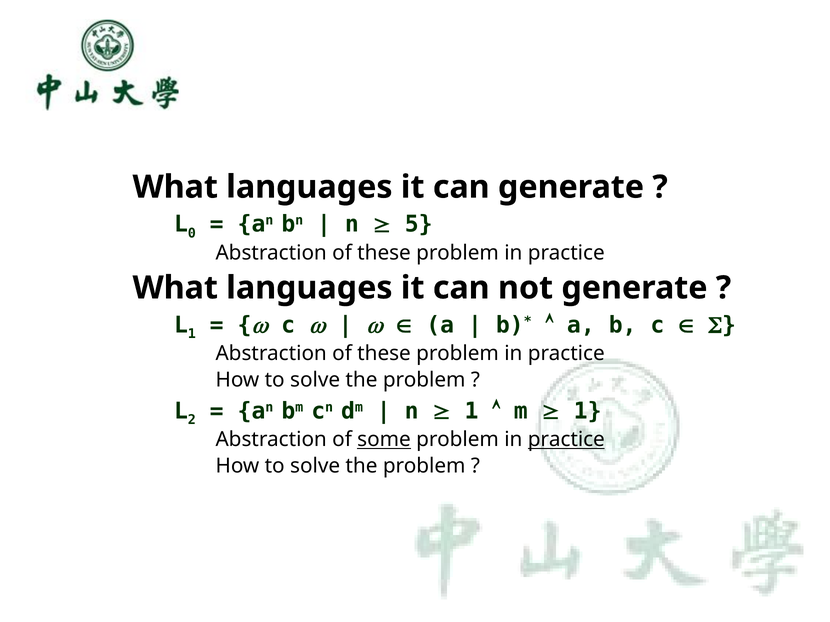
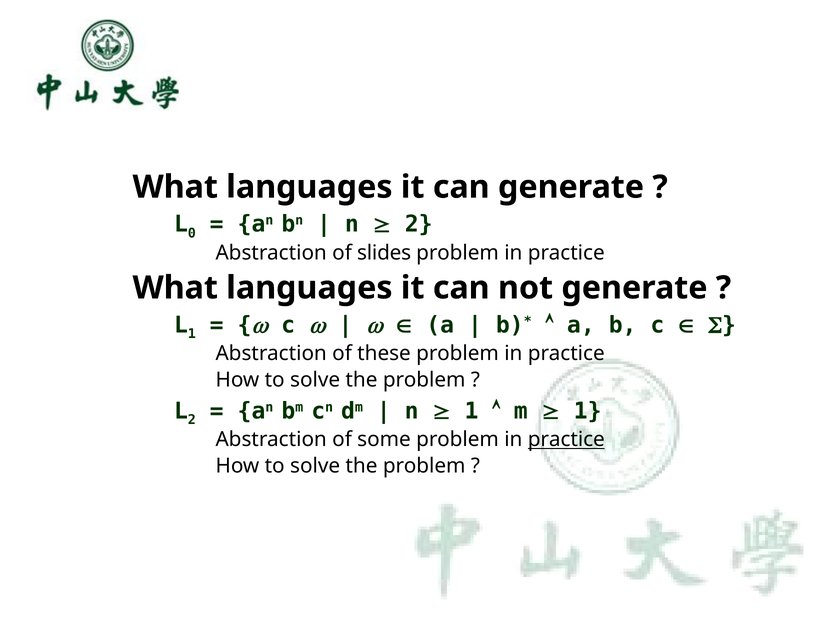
5 at (419, 224): 5 -> 2
these at (384, 253): these -> slides
some underline: present -> none
